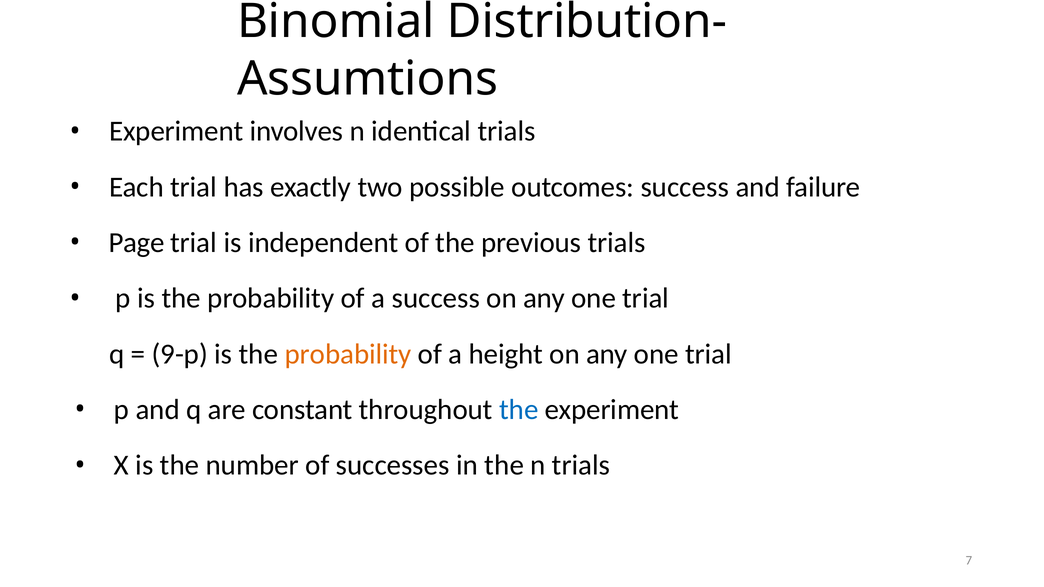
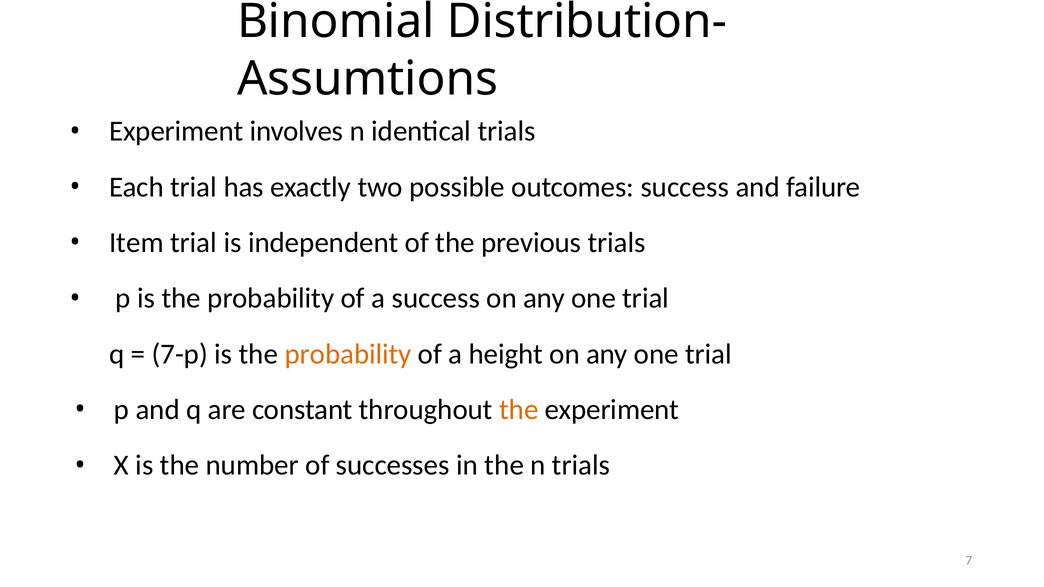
Page: Page -> Item
9-p: 9-p -> 7-p
the at (519, 410) colour: blue -> orange
